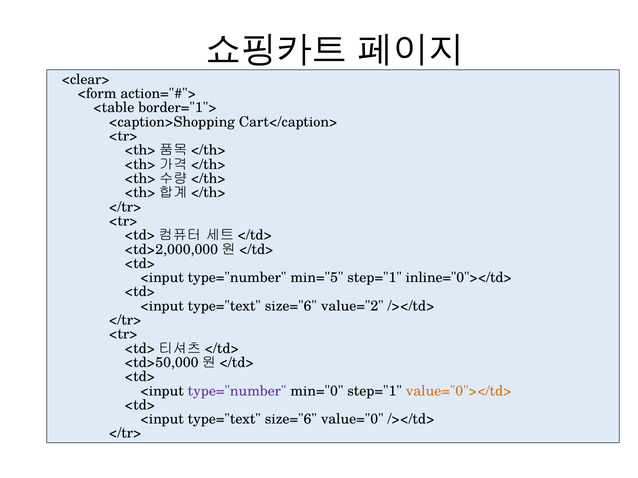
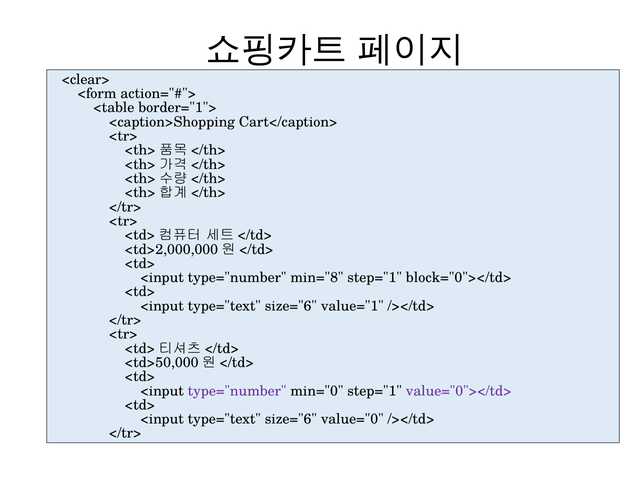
min="5: min="5 -> min="8
inline="0"></td>: inline="0"></td> -> block="0"></td>
value="2: value="2 -> value="1
value="0"></td> colour: orange -> purple
